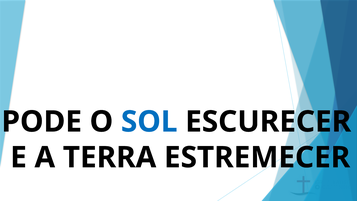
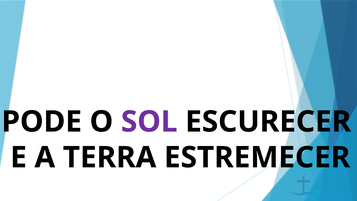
SOL colour: blue -> purple
